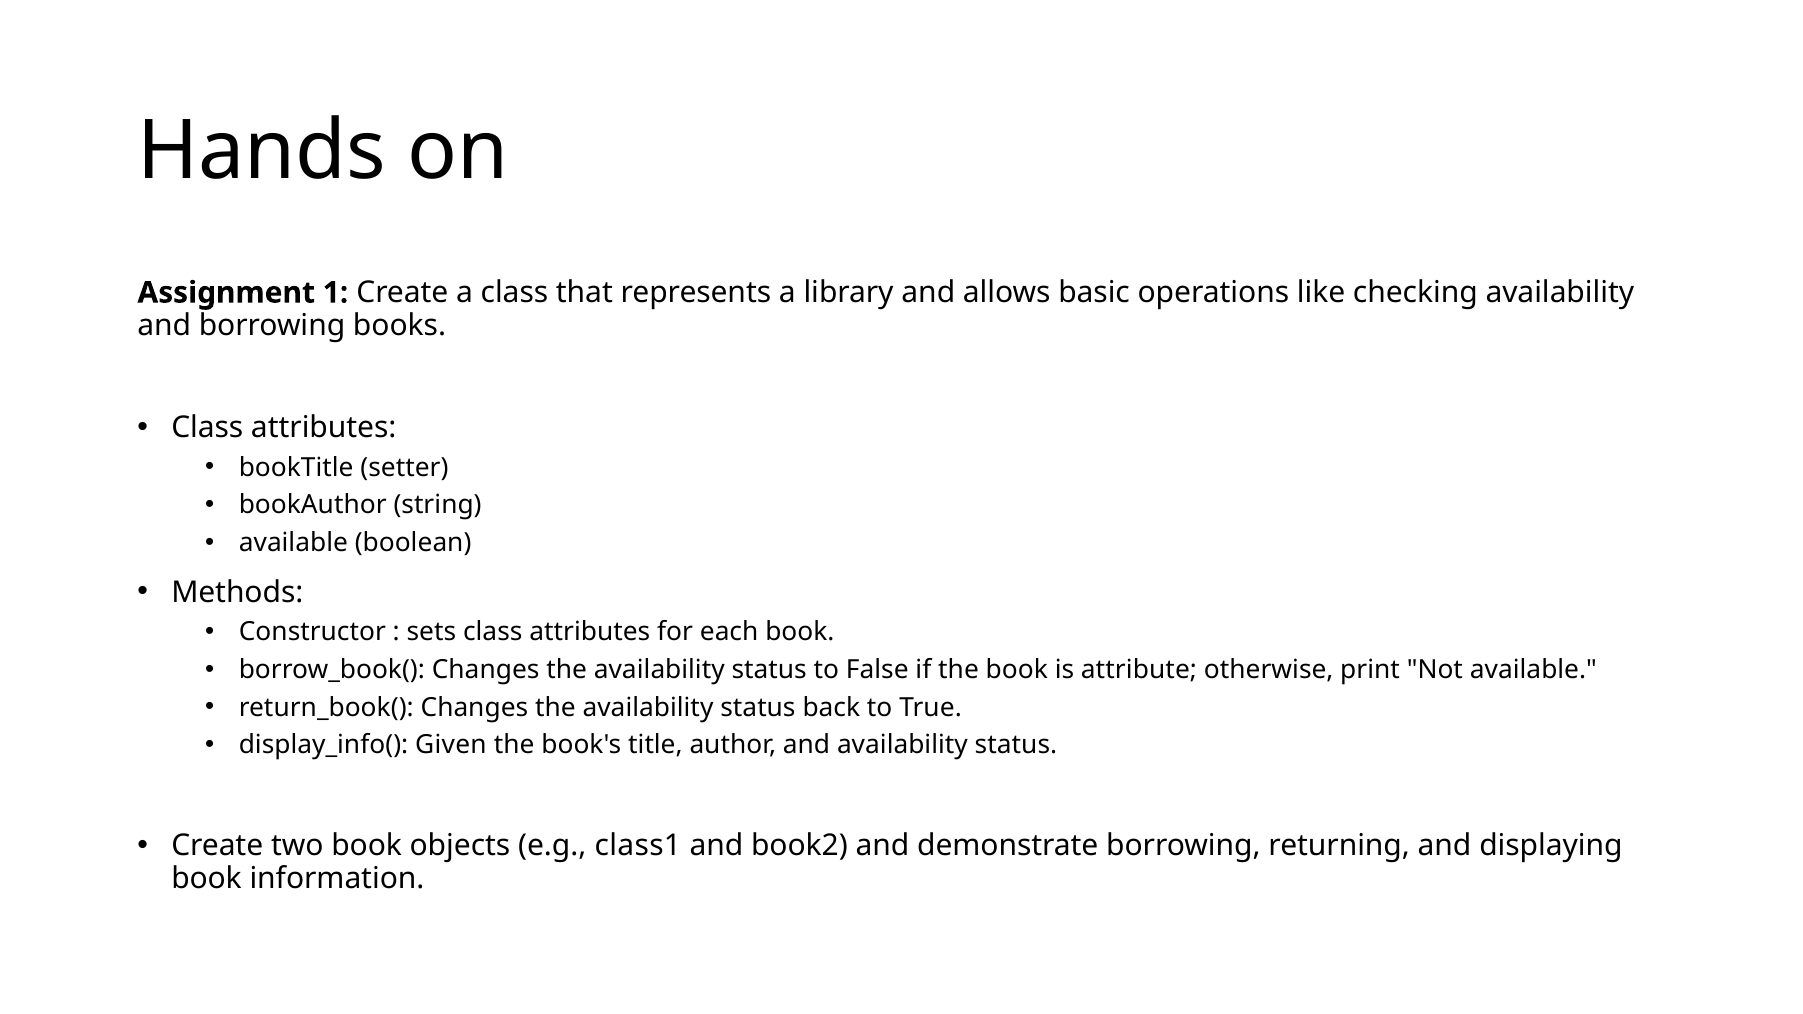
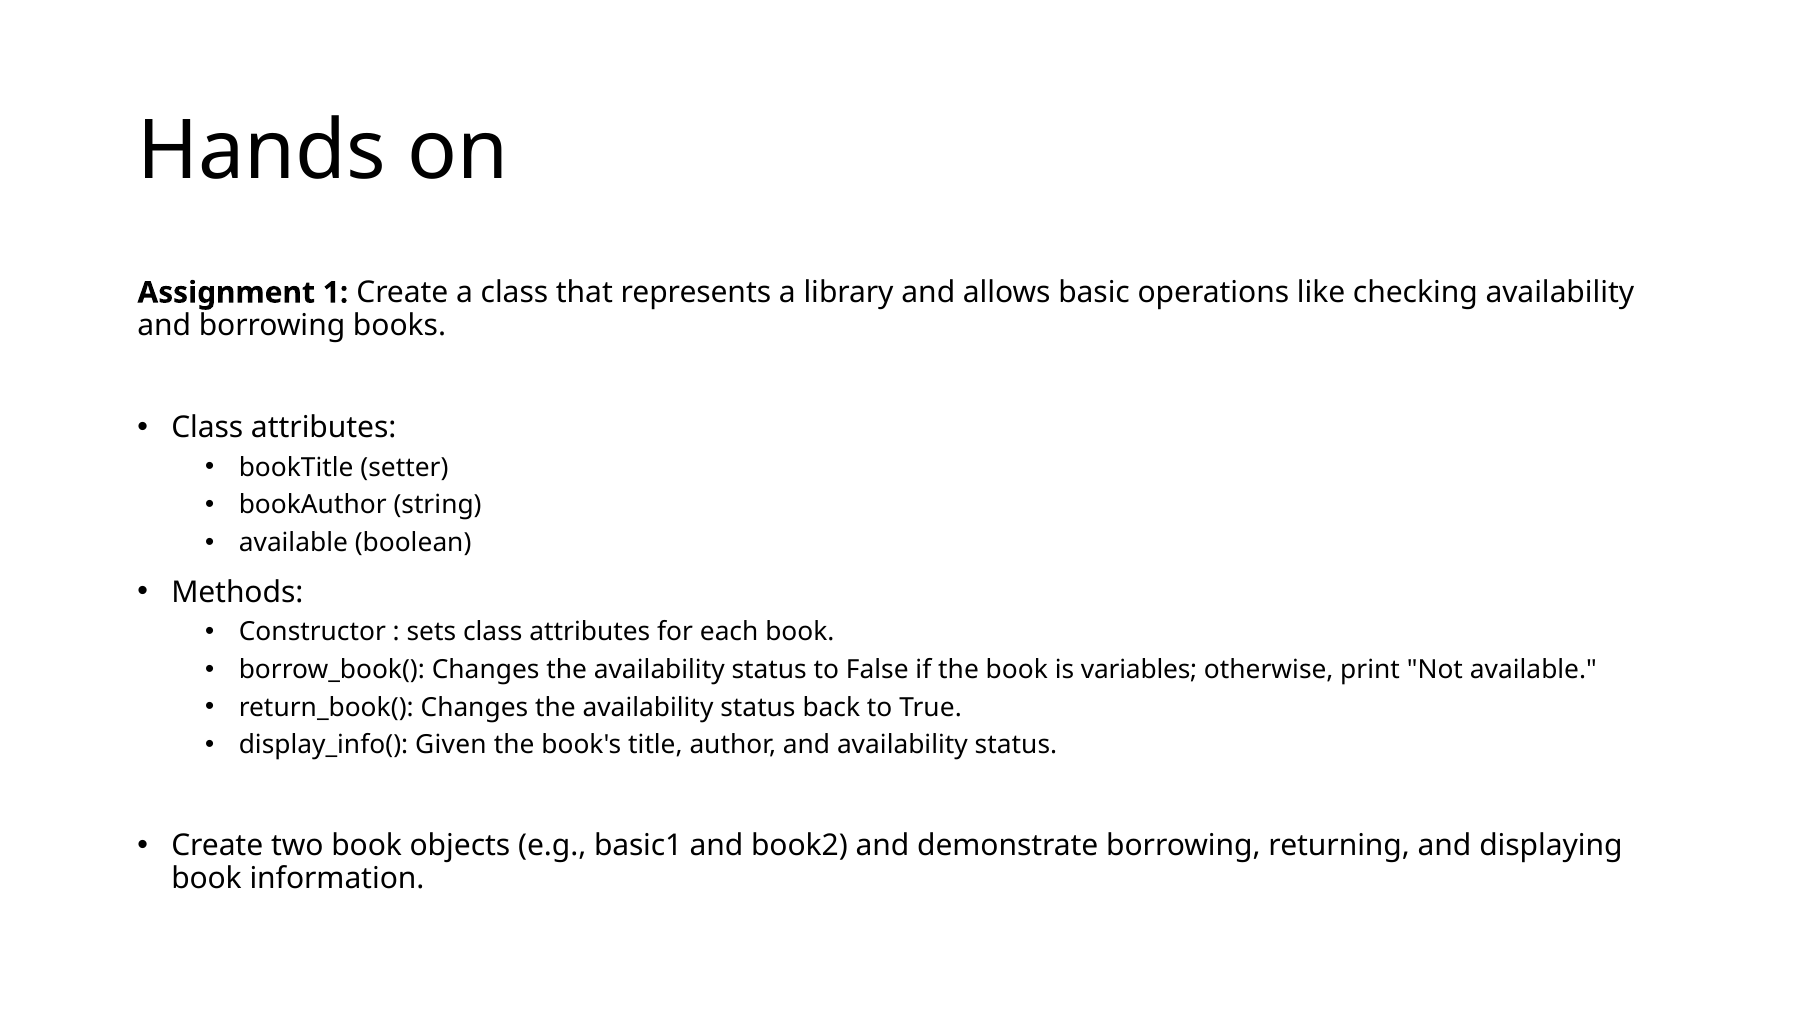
attribute: attribute -> variables
class1: class1 -> basic1
